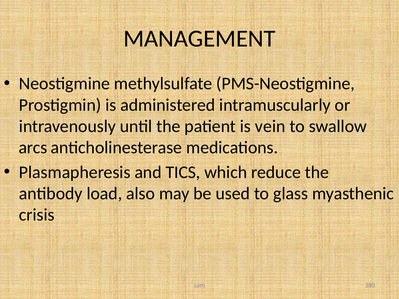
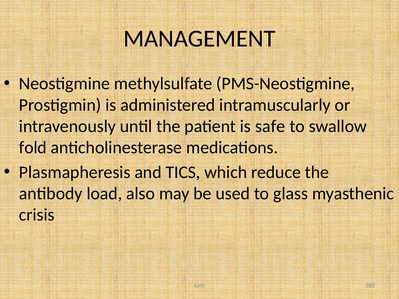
vein: vein -> safe
arcs: arcs -> fold
